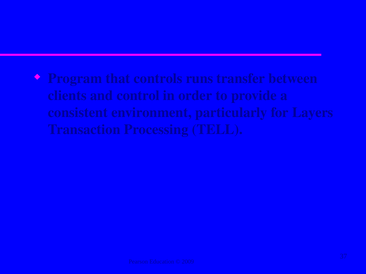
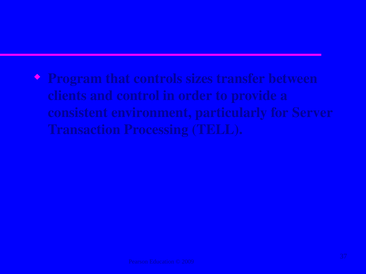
runs: runs -> sizes
Layers: Layers -> Server
